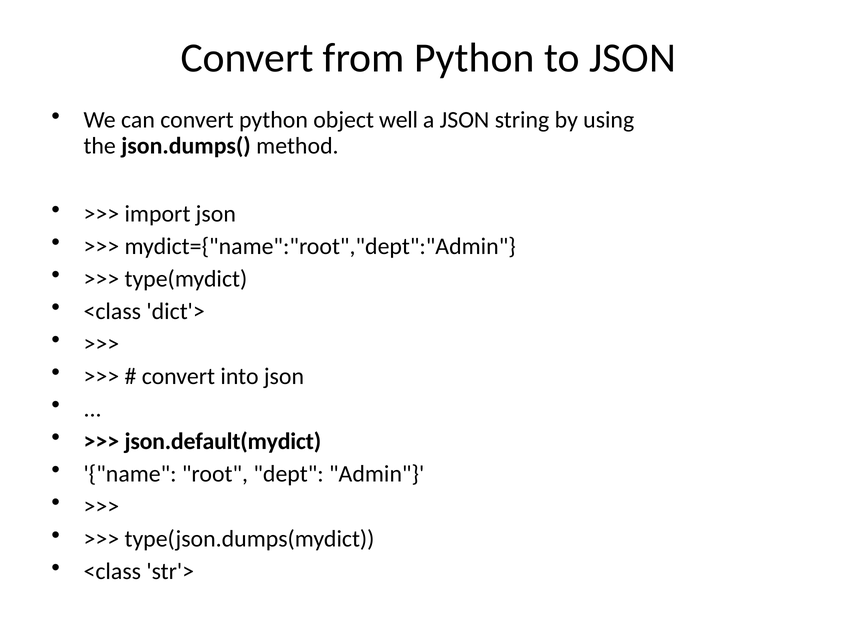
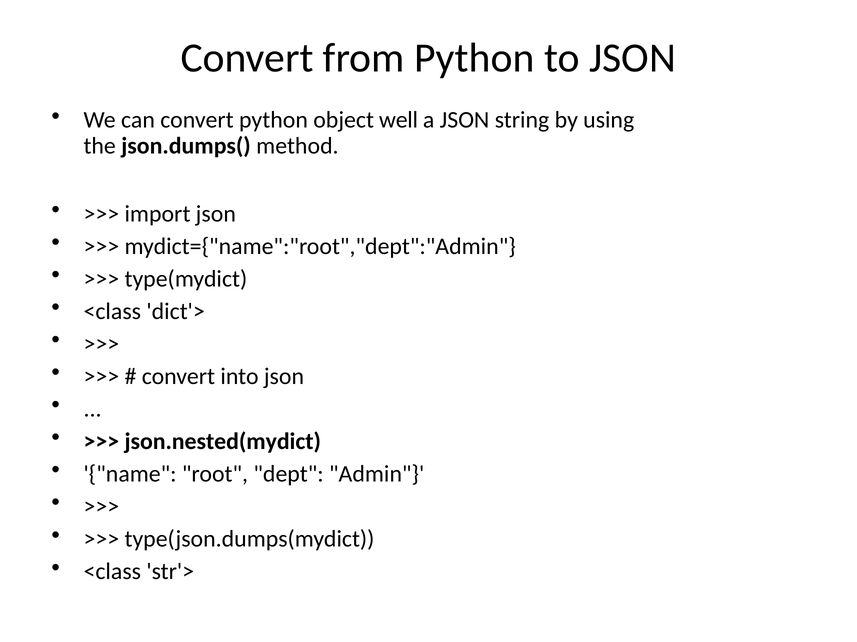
json.default(mydict: json.default(mydict -> json.nested(mydict
